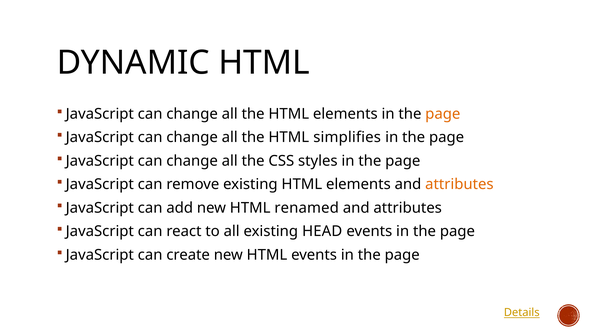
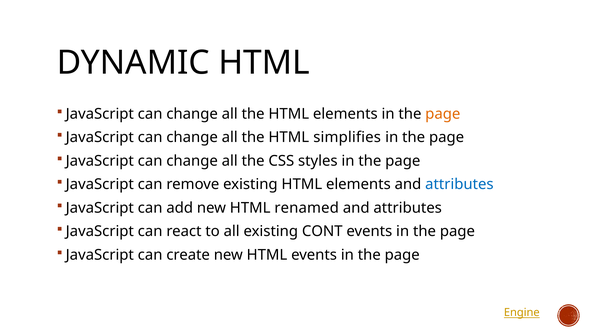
attributes at (459, 184) colour: orange -> blue
HEAD: HEAD -> CONT
Details: Details -> Engine
